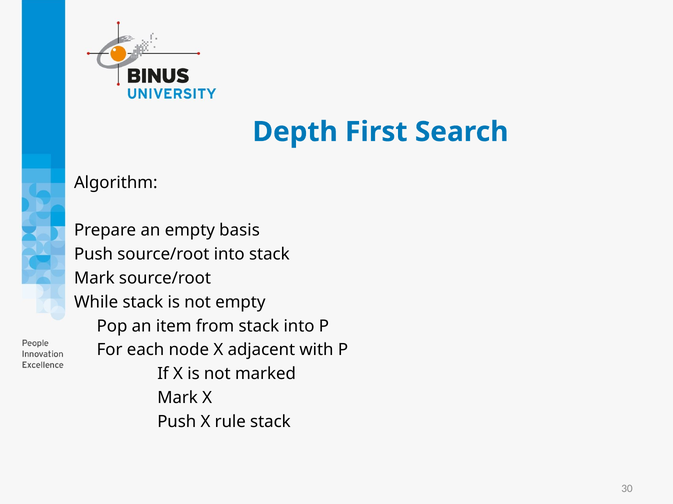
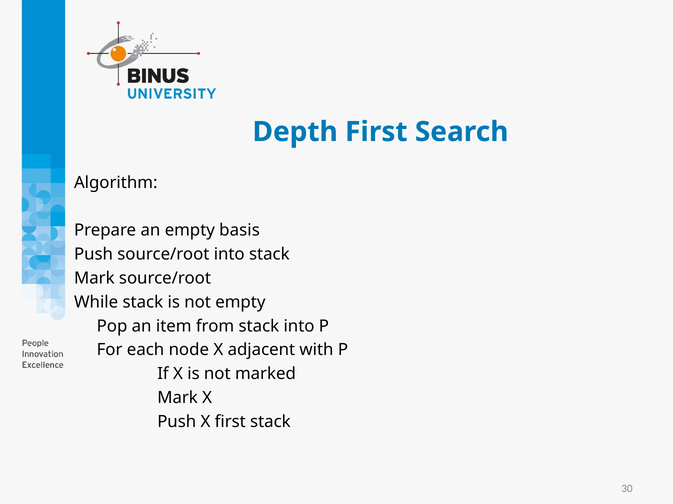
X rule: rule -> first
